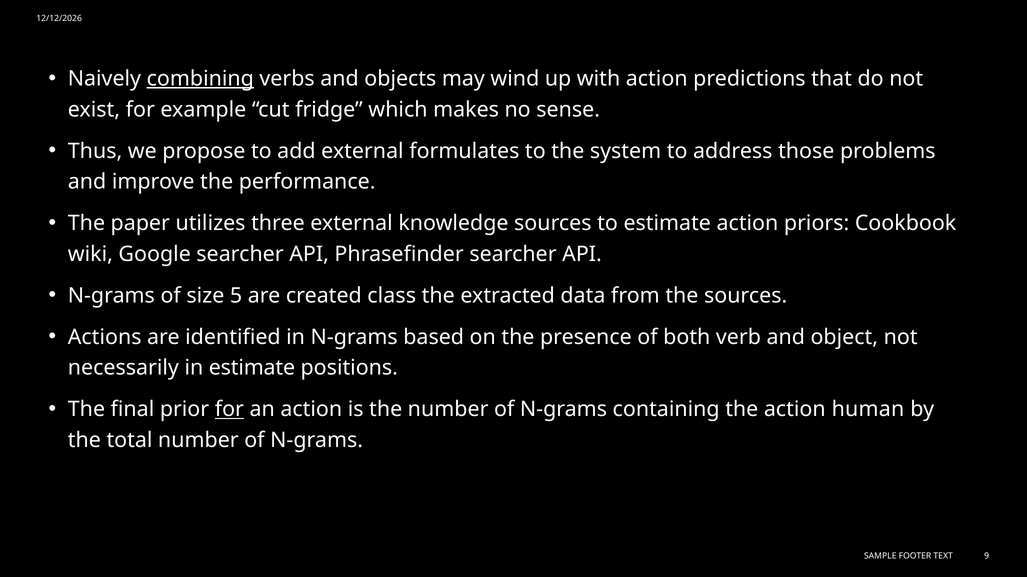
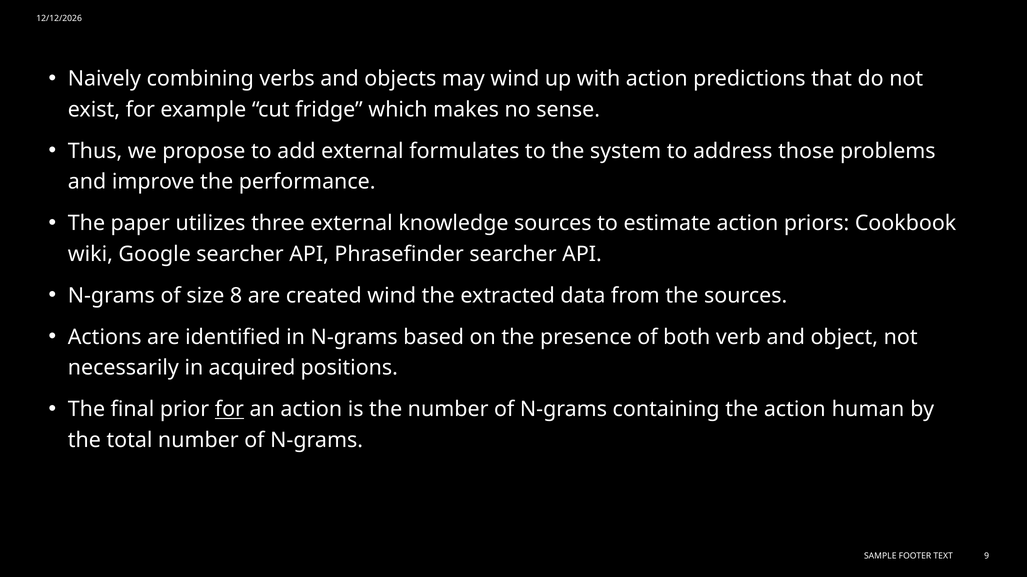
combining underline: present -> none
5: 5 -> 8
created class: class -> wind
in estimate: estimate -> acquired
